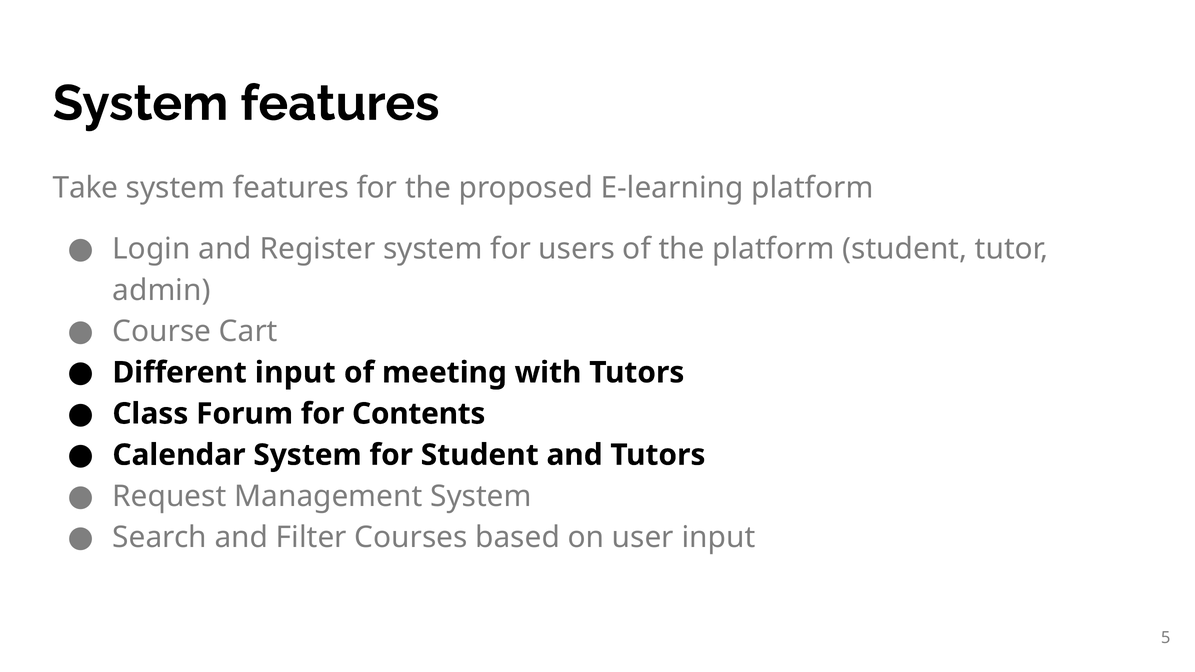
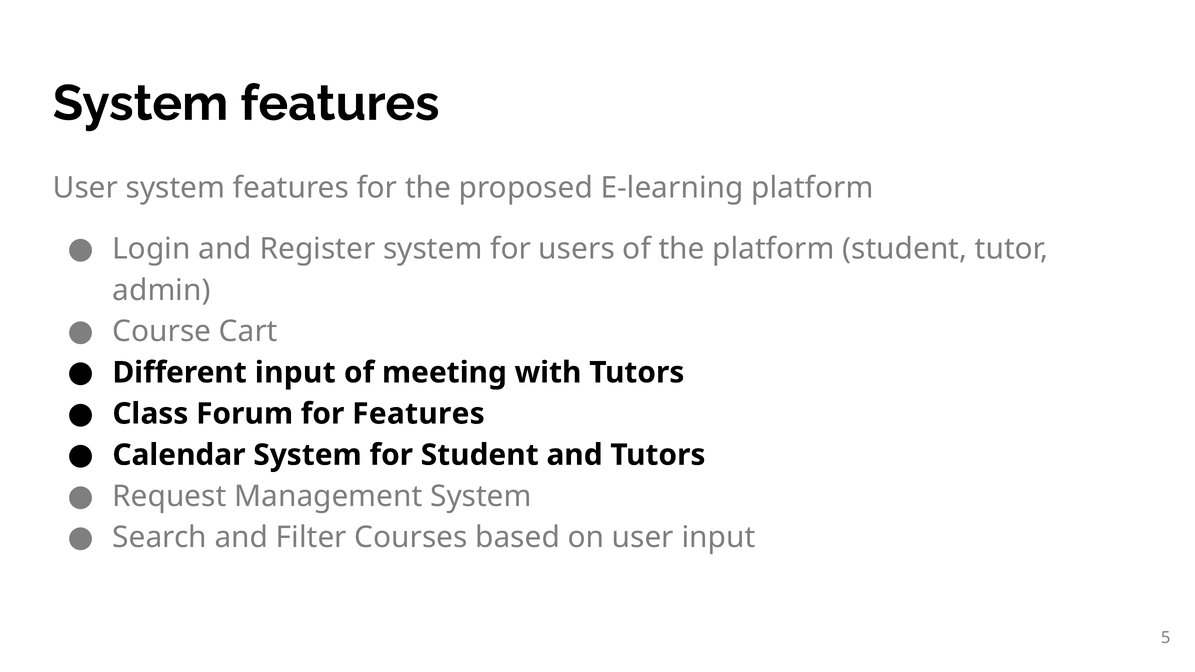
Take at (85, 188): Take -> User
for Contents: Contents -> Features
